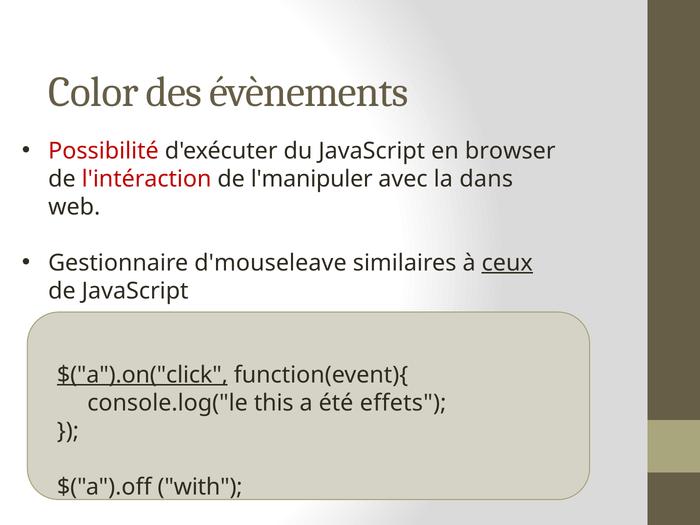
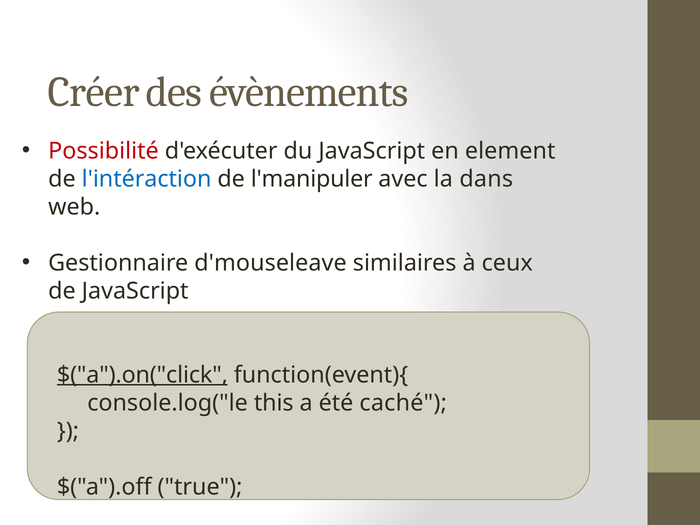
Color: Color -> Créer
browser: browser -> element
l'intéraction colour: red -> blue
ceux underline: present -> none
effets: effets -> caché
with: with -> true
